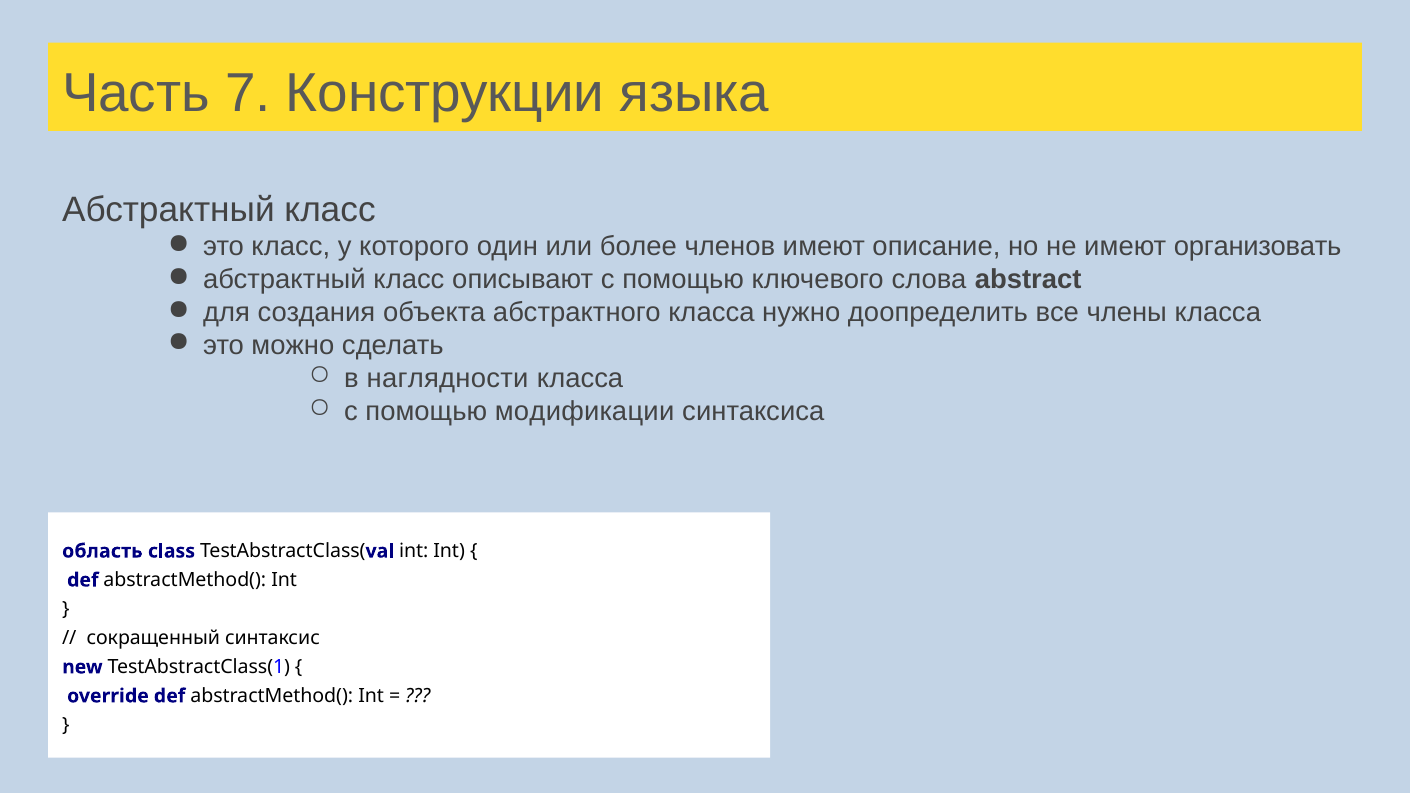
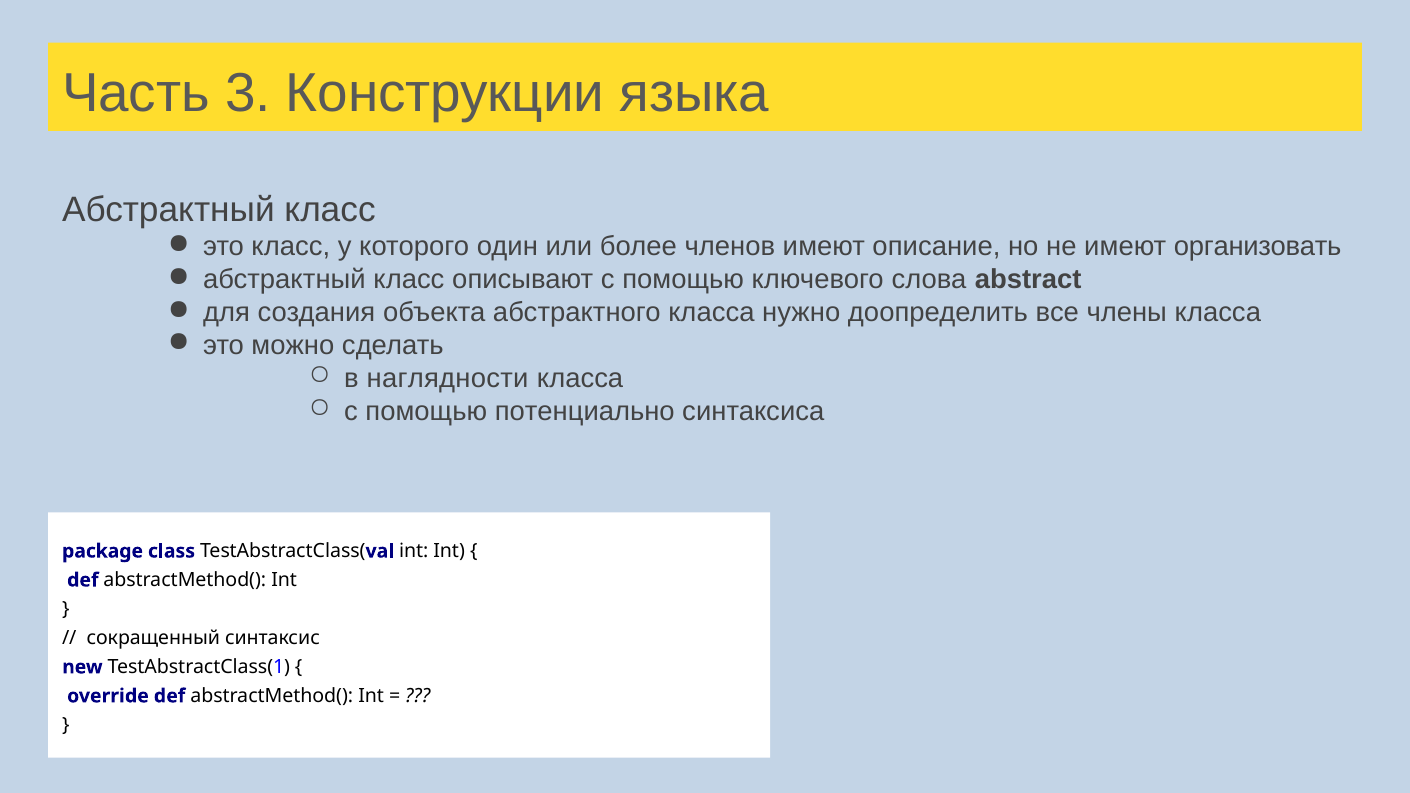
7: 7 -> 3
модификации: модификации -> потенциально
область: область -> package
